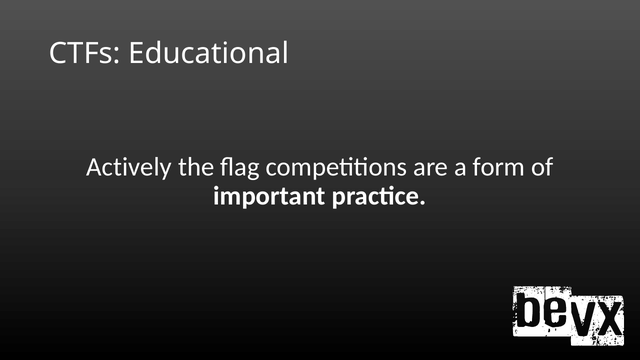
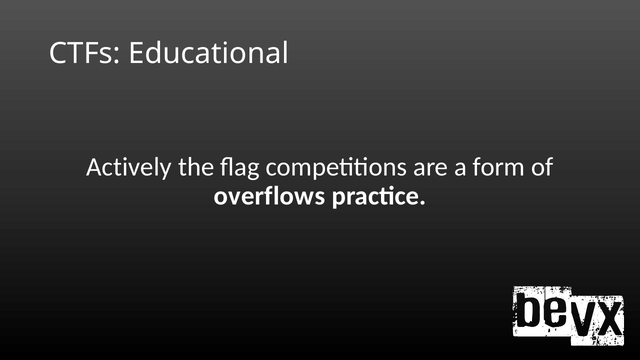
important: important -> overflows
